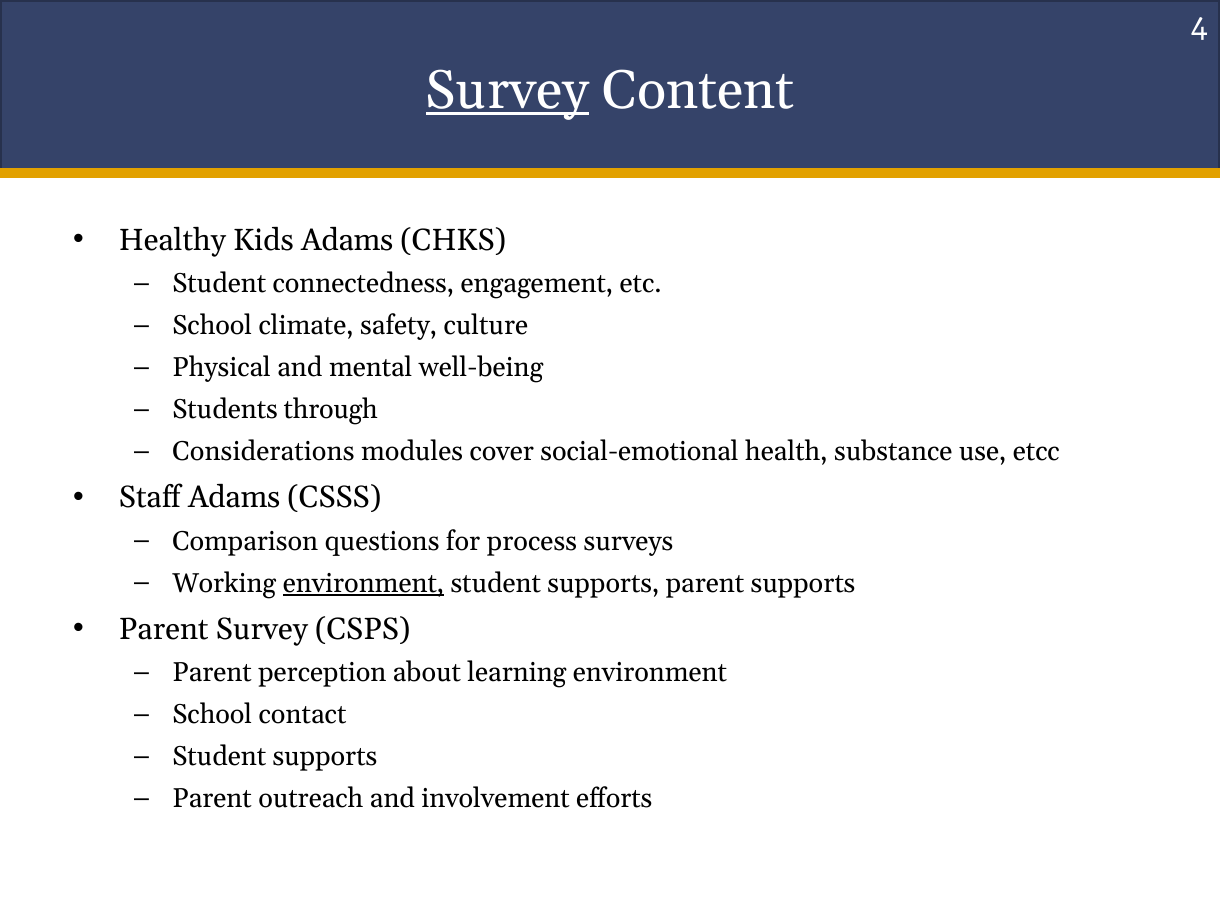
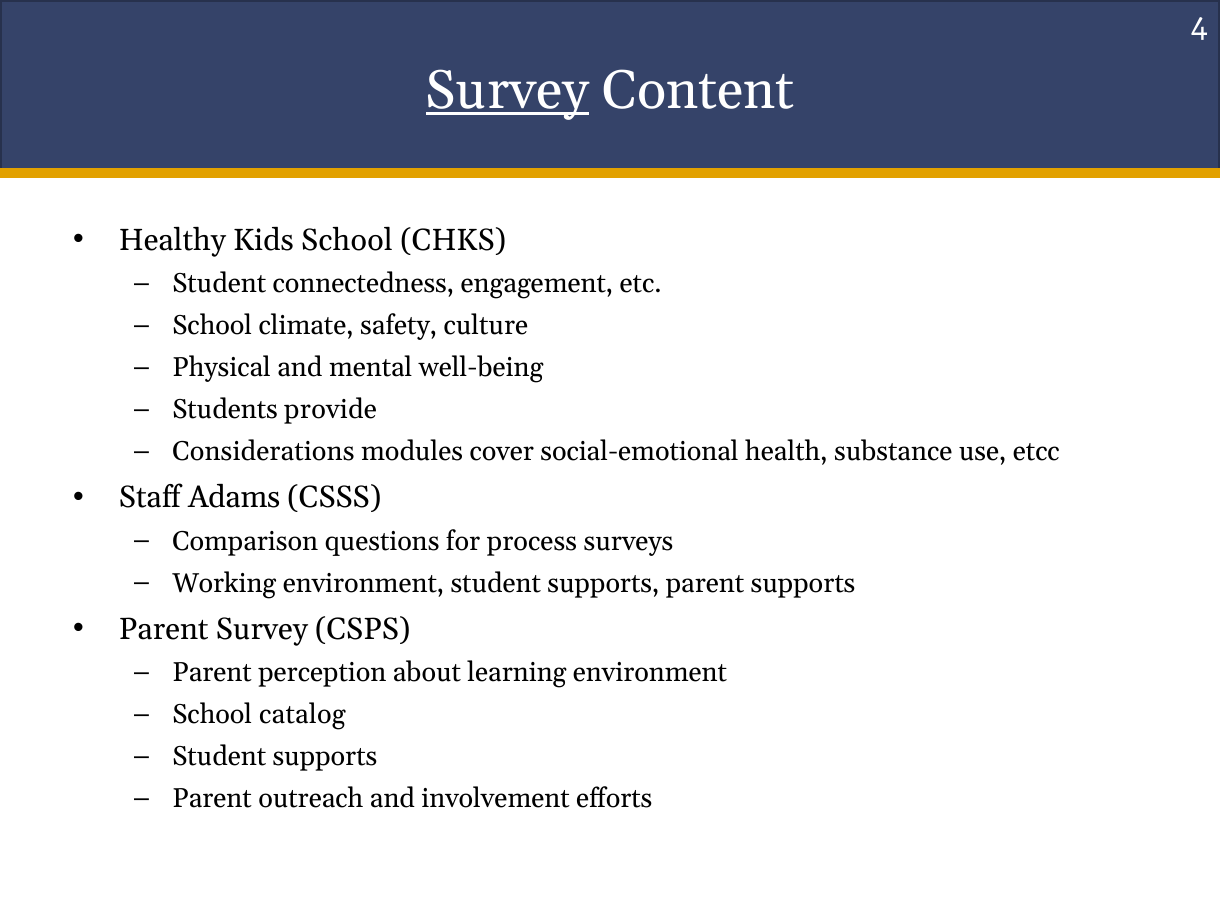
Kids Adams: Adams -> School
through: through -> provide
environment at (363, 583) underline: present -> none
contact: contact -> catalog
